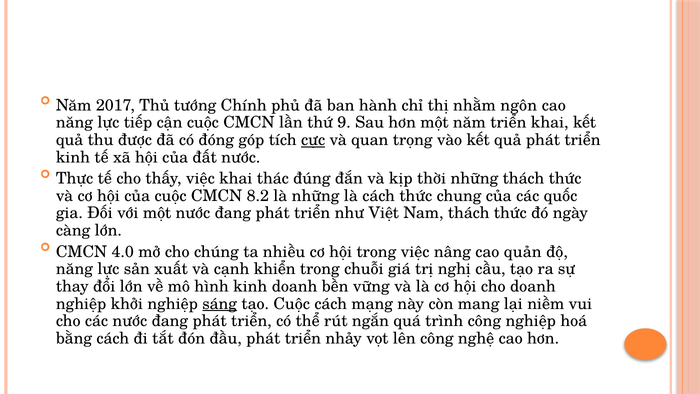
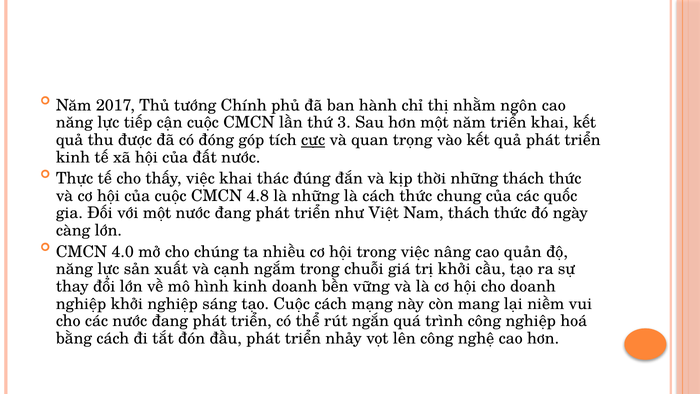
9: 9 -> 3
8.2: 8.2 -> 4.8
khiển: khiển -> ngắm
trị nghị: nghị -> khởi
sáng underline: present -> none
